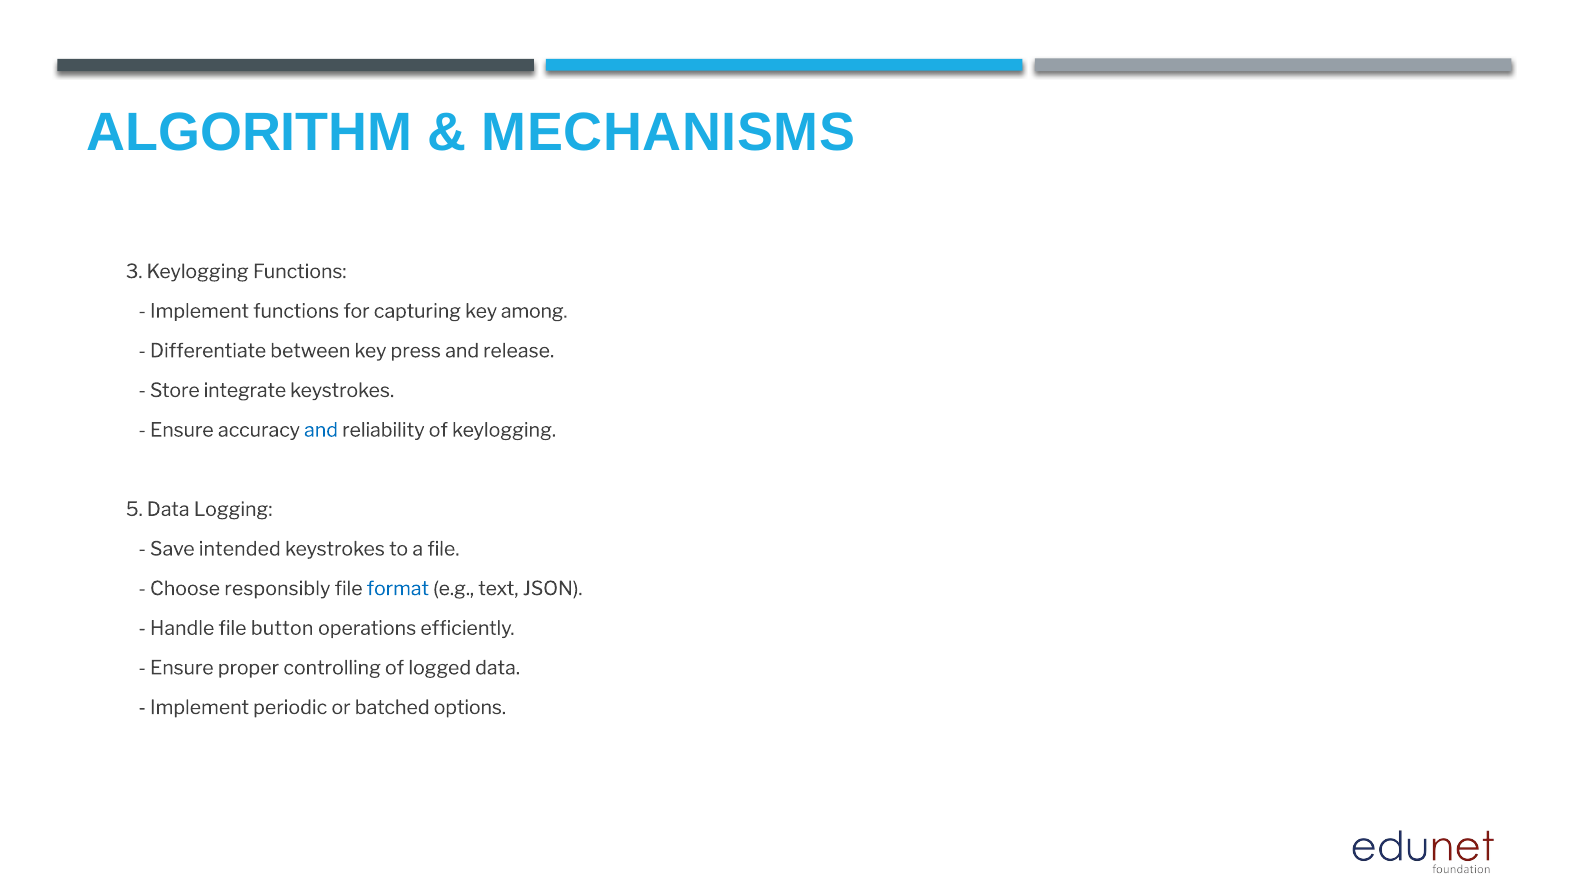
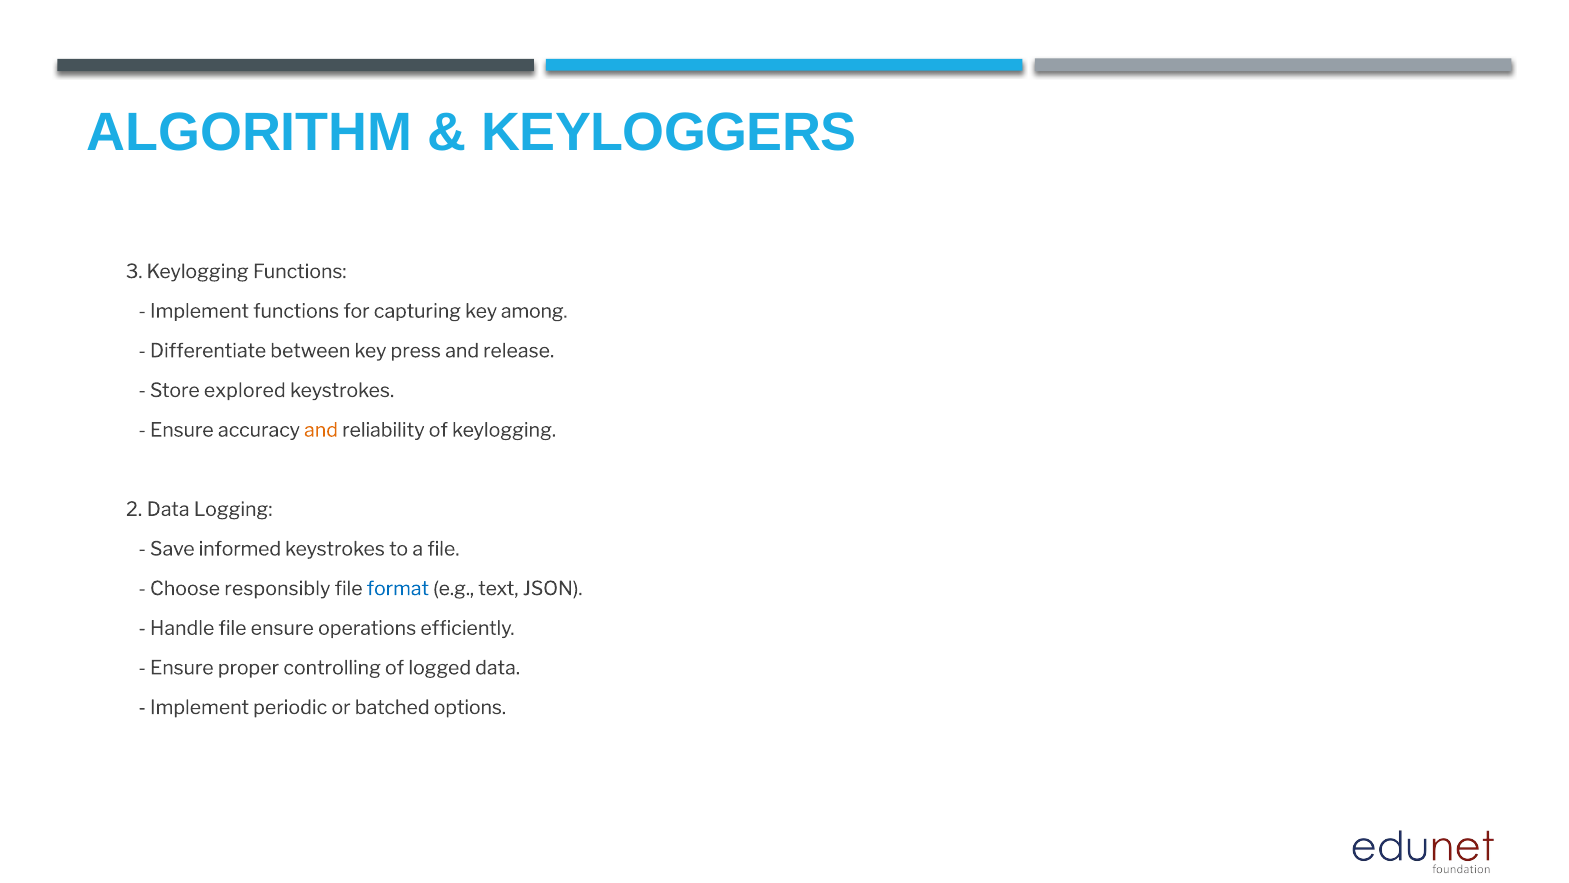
MECHANISMS: MECHANISMS -> KEYLOGGERS
integrate: integrate -> explored
and at (321, 430) colour: blue -> orange
5: 5 -> 2
intended: intended -> informed
file button: button -> ensure
